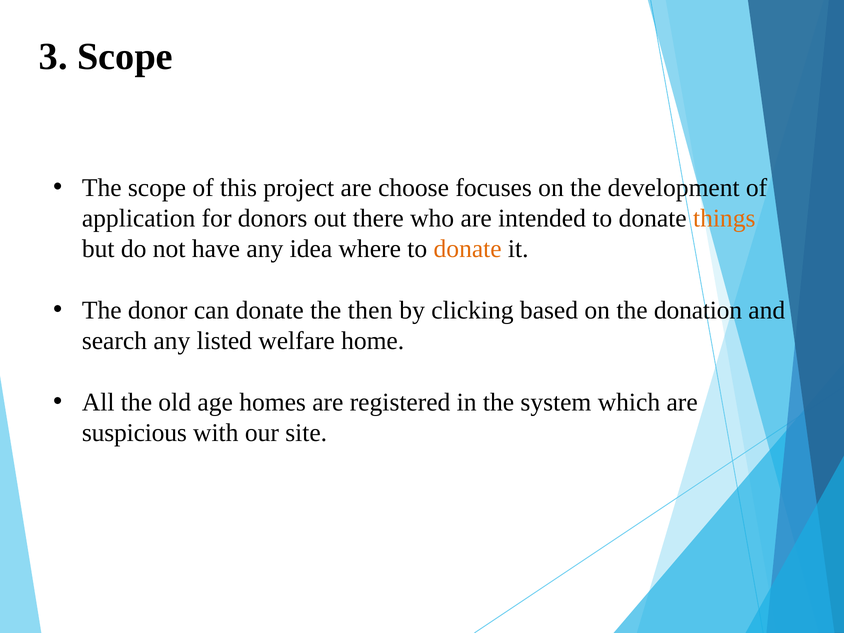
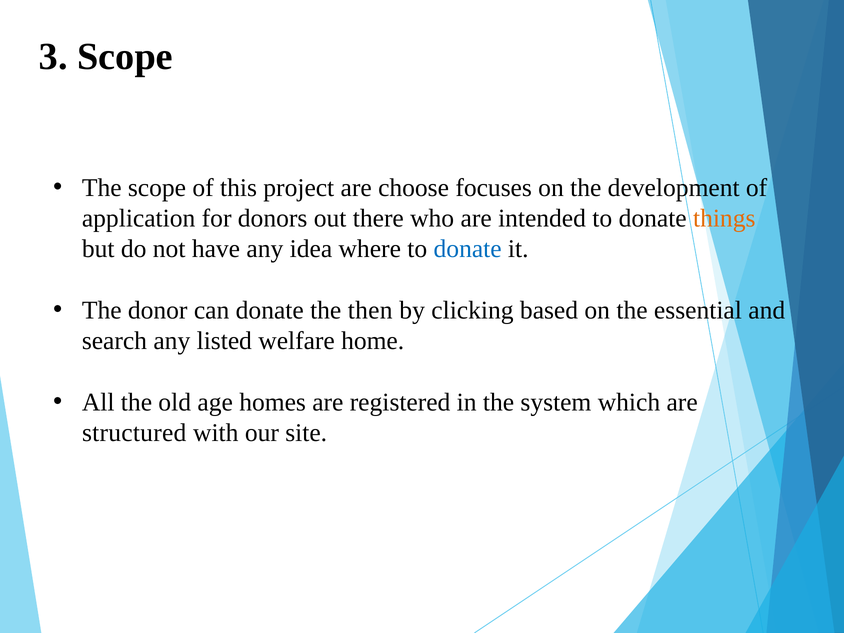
donate at (468, 249) colour: orange -> blue
donation: donation -> essential
suspicious: suspicious -> structured
